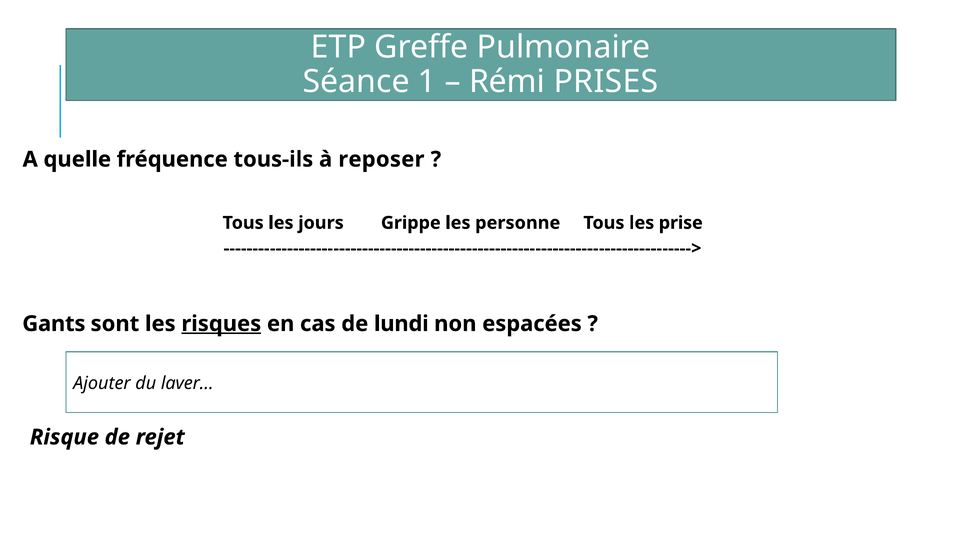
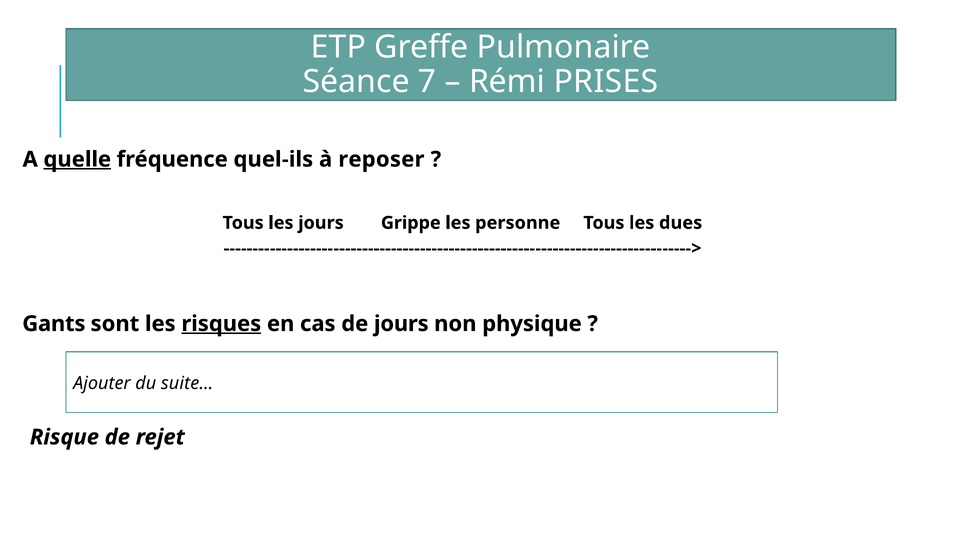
1: 1 -> 7
quelle underline: none -> present
tous-ils: tous-ils -> quel-ils
prise: prise -> dues
de lundi: lundi -> jours
espacées: espacées -> physique
laver…: laver… -> suite…
